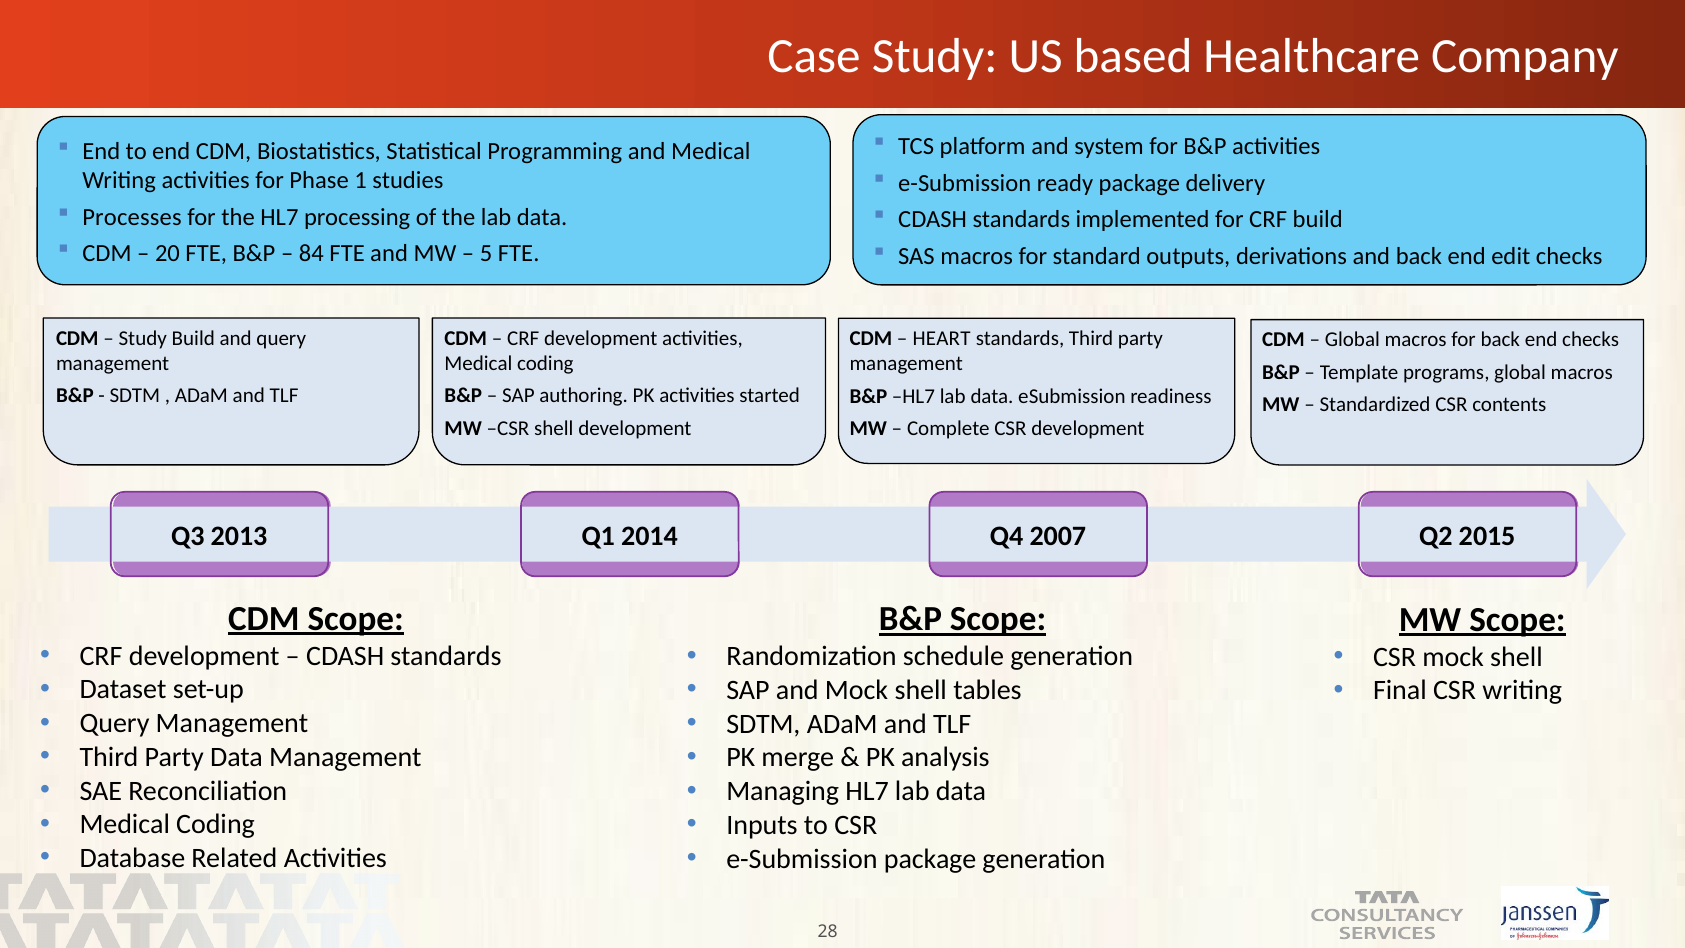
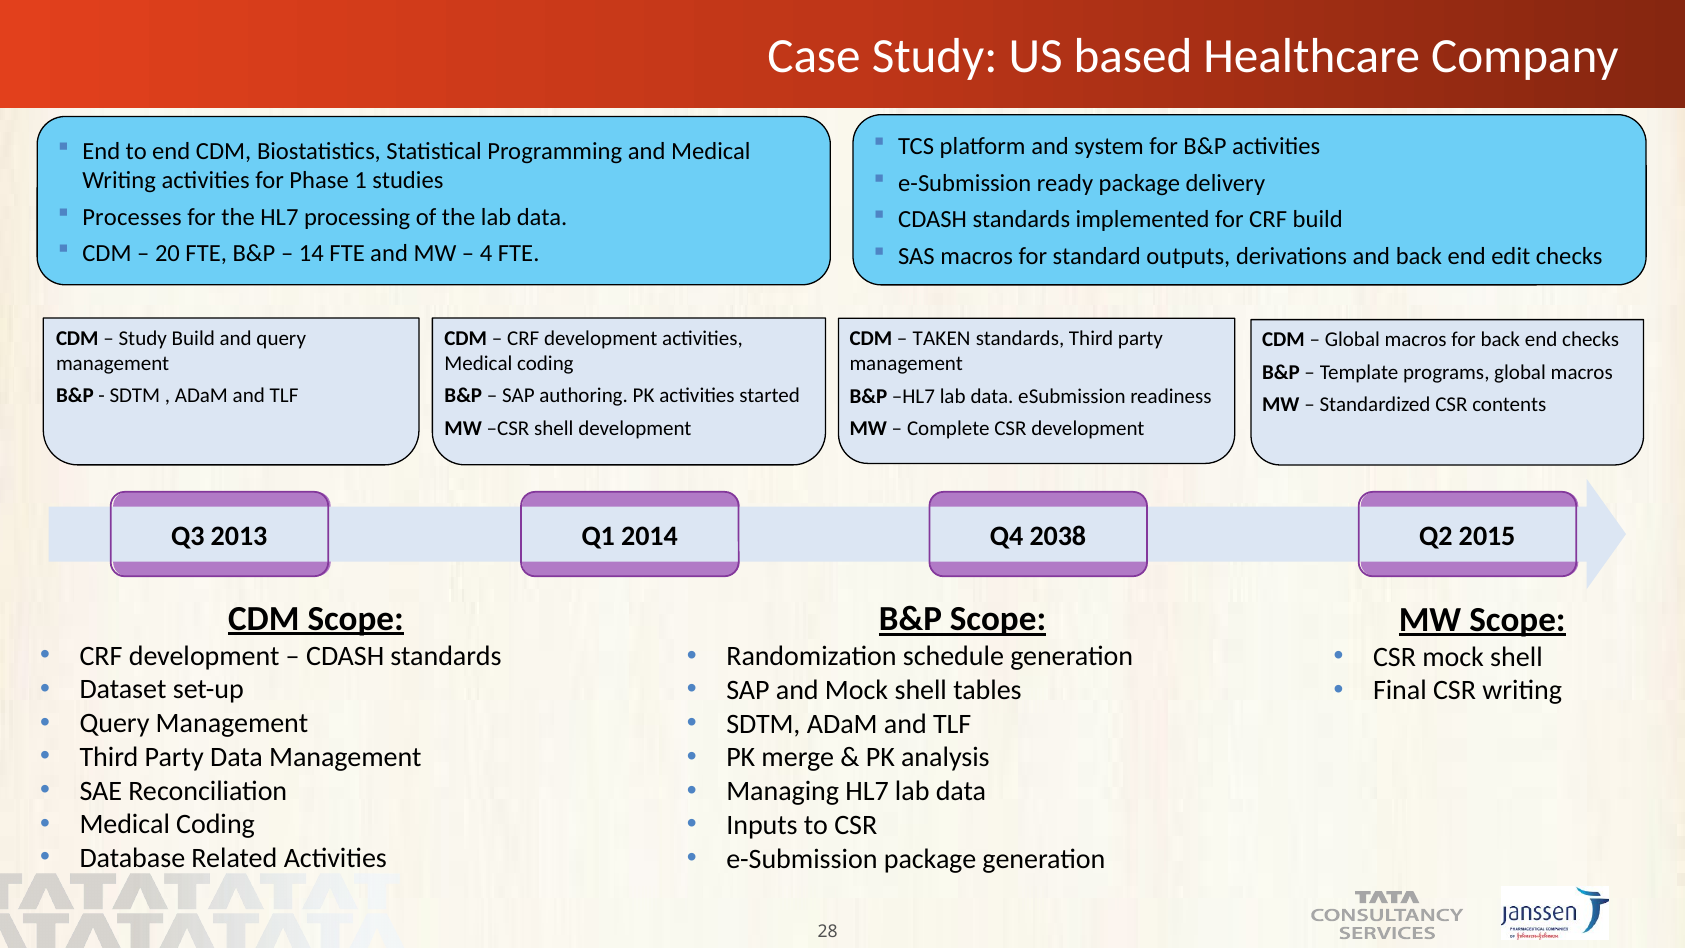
84: 84 -> 14
5: 5 -> 4
HEART: HEART -> TAKEN
2007: 2007 -> 2038
